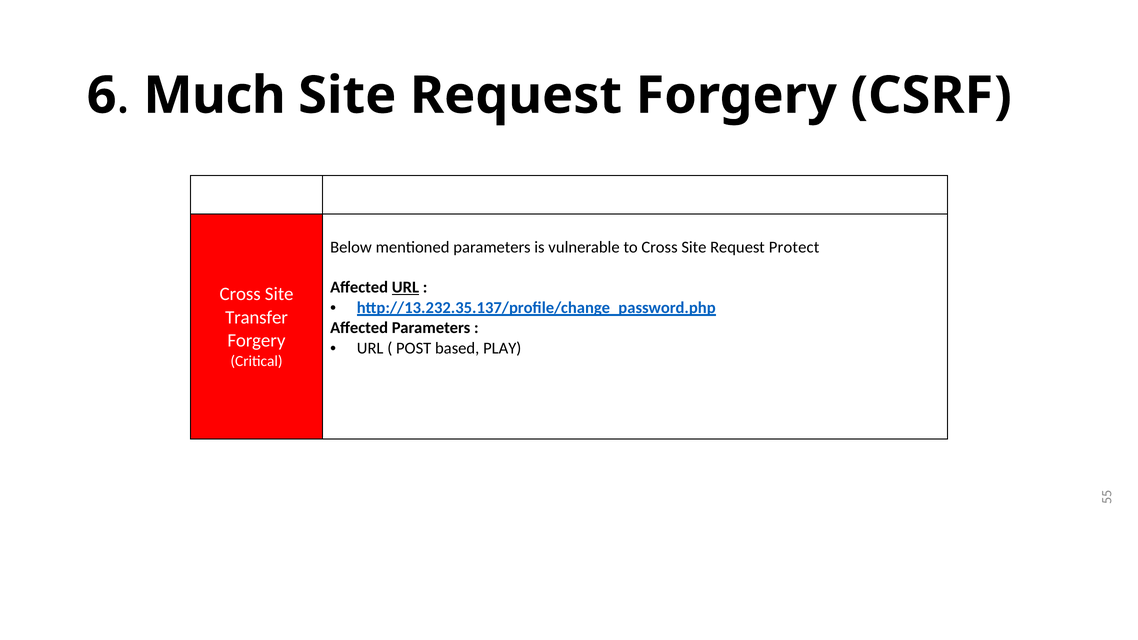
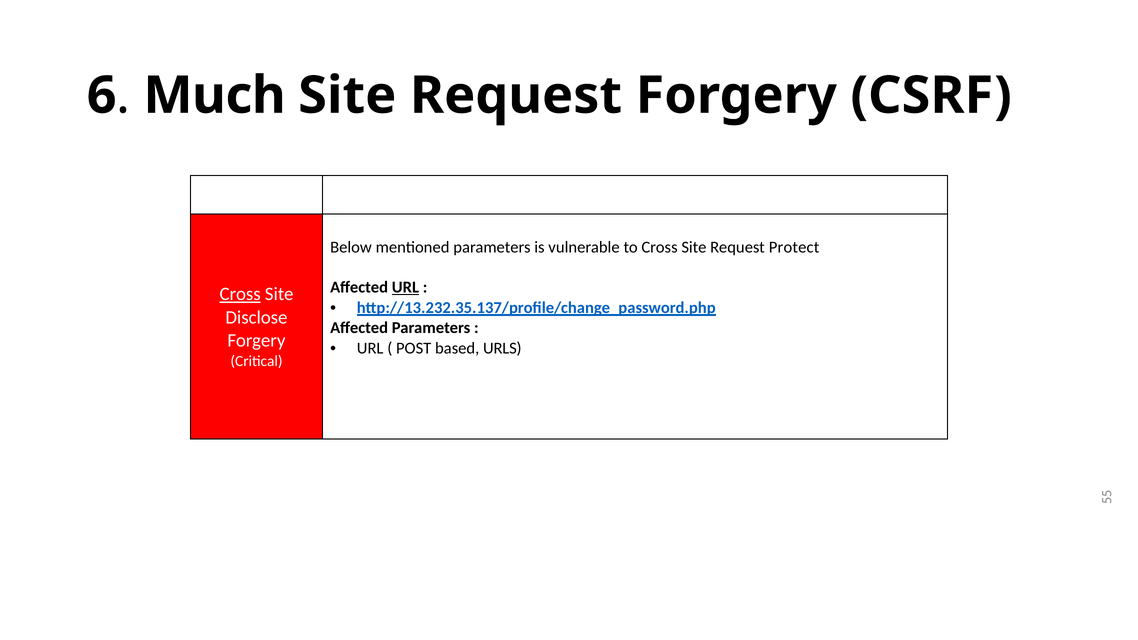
Cross at (240, 294) underline: none -> present
Transfer: Transfer -> Disclose
PLAY: PLAY -> URLS
